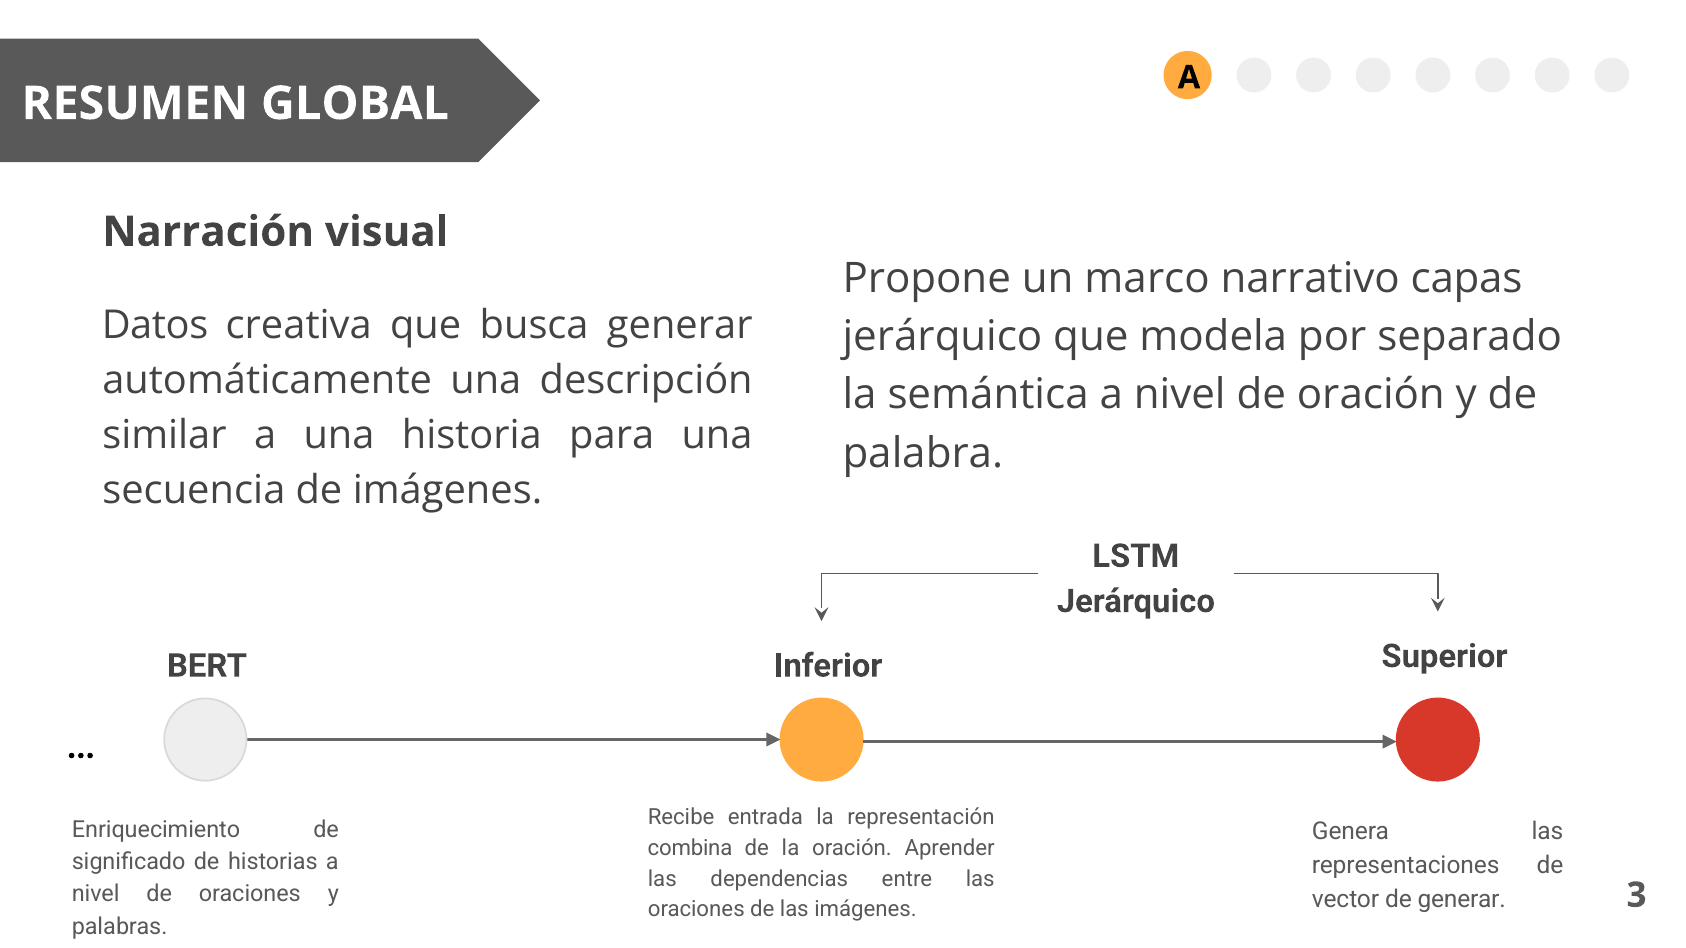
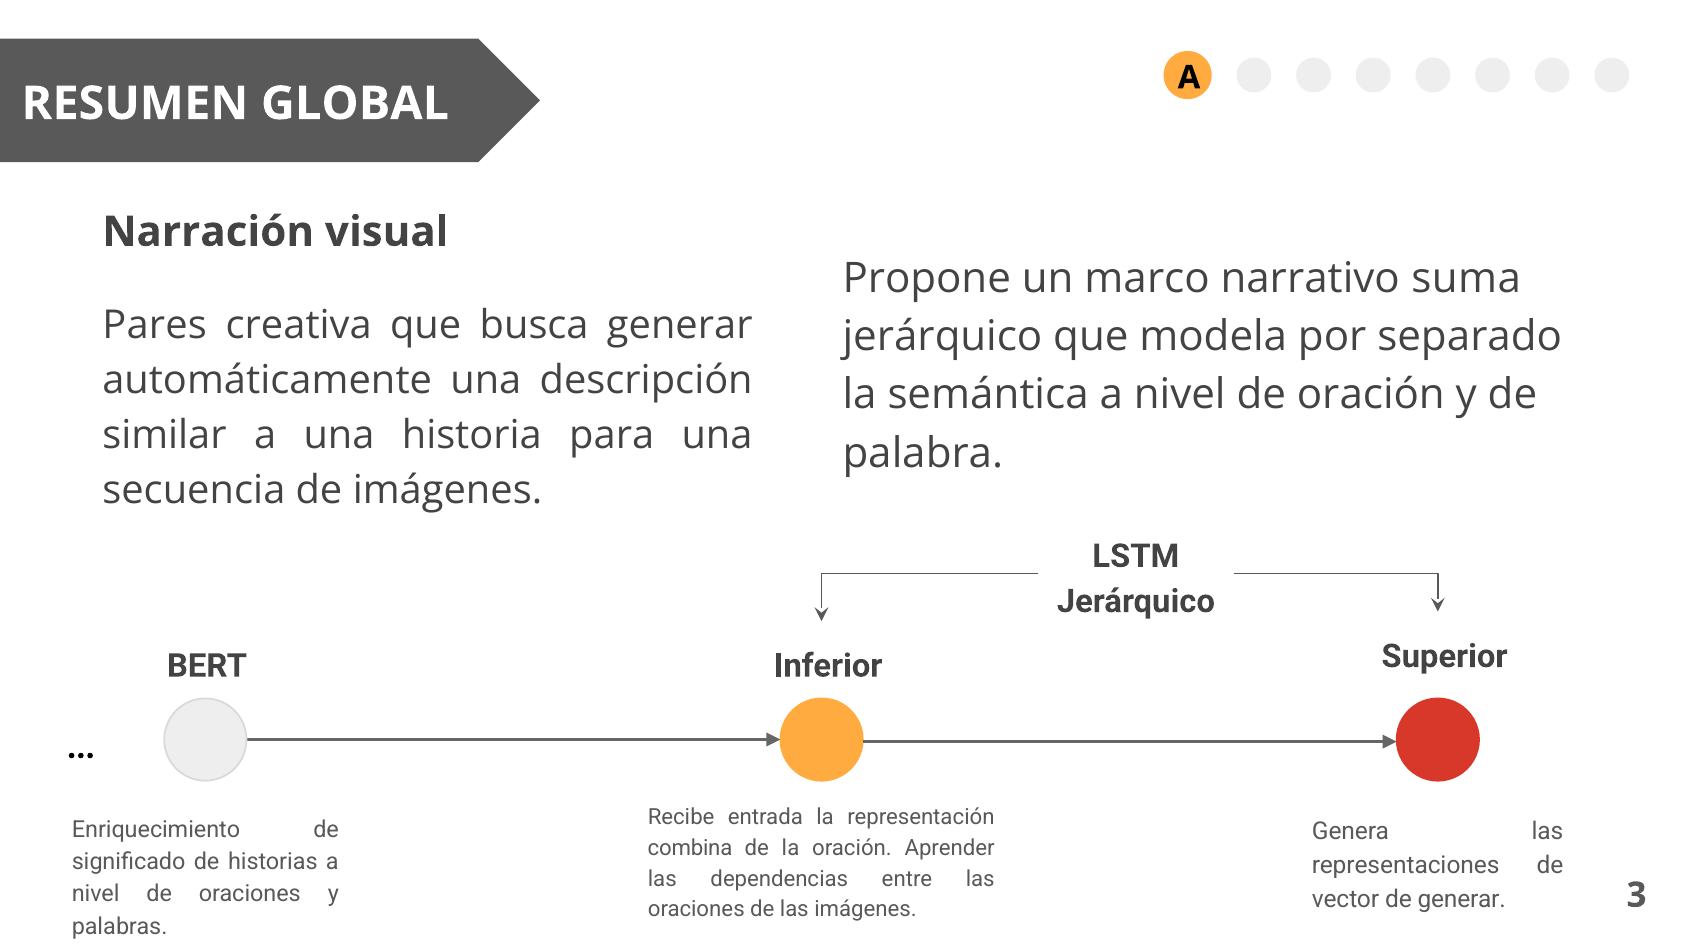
capas: capas -> suma
Datos: Datos -> Pares
